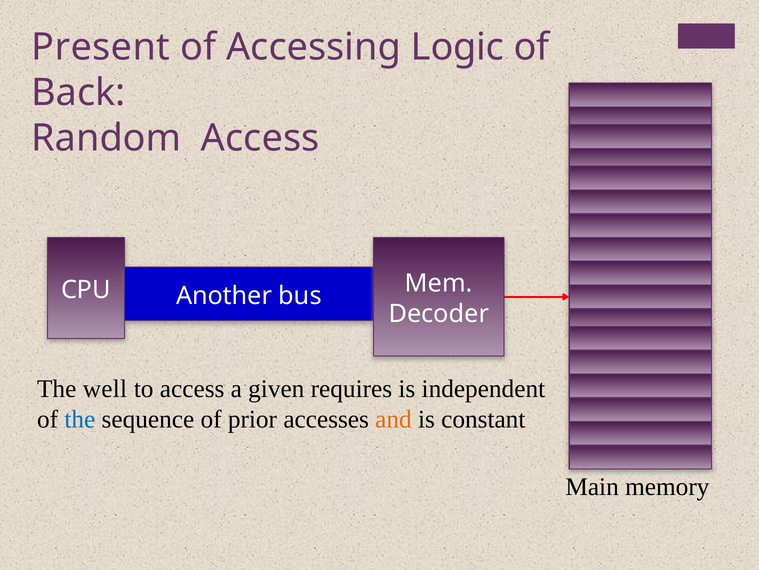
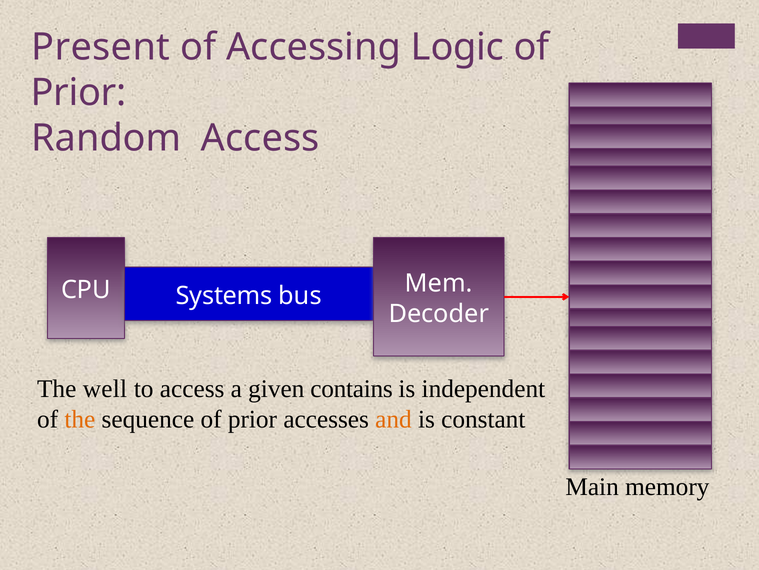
Back at (78, 93): Back -> Prior
Another: Another -> Systems
requires: requires -> contains
the at (80, 419) colour: blue -> orange
